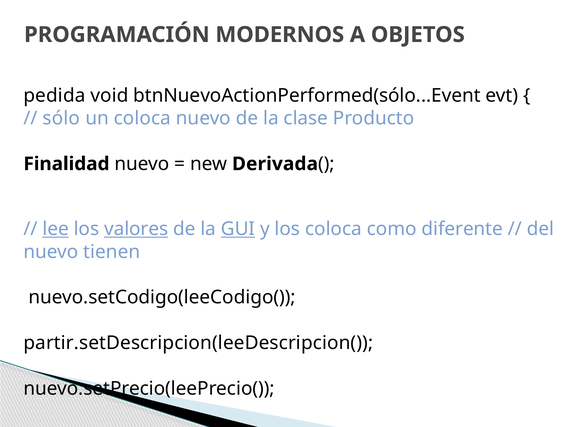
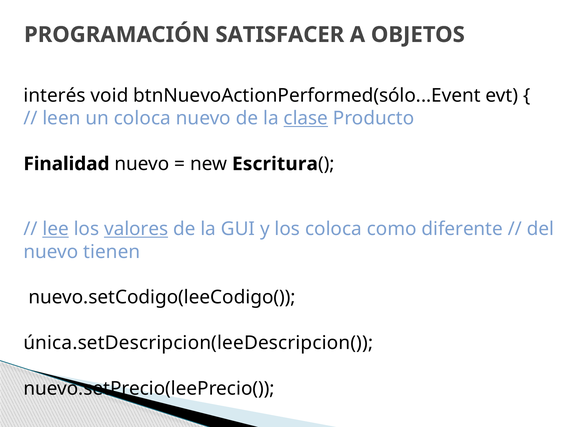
MODERNOS: MODERNOS -> SATISFACER
pedida: pedida -> interés
sólo: sólo -> leen
clase underline: none -> present
Derivada: Derivada -> Escritura
GUI underline: present -> none
partir.setDescripcion(leeDescripcion(: partir.setDescripcion(leeDescripcion( -> única.setDescripcion(leeDescripcion(
